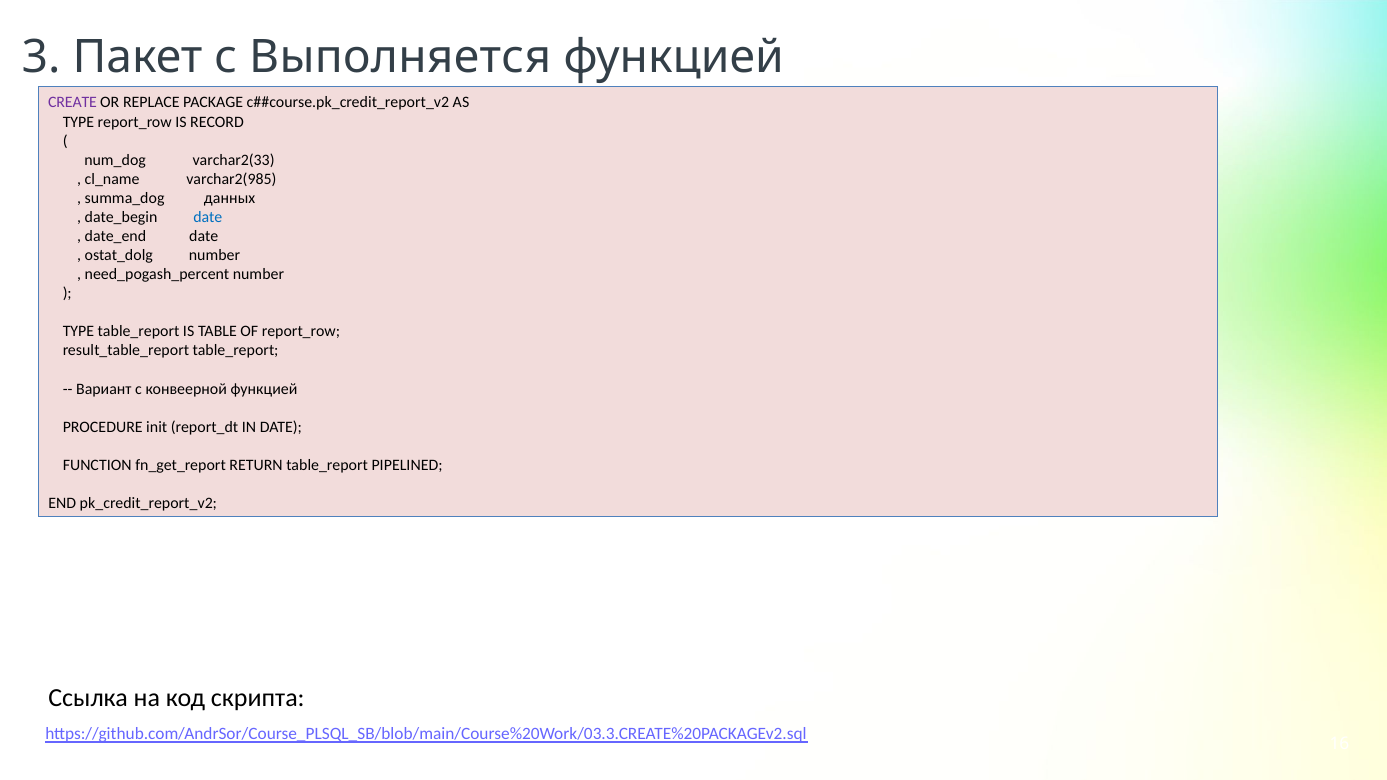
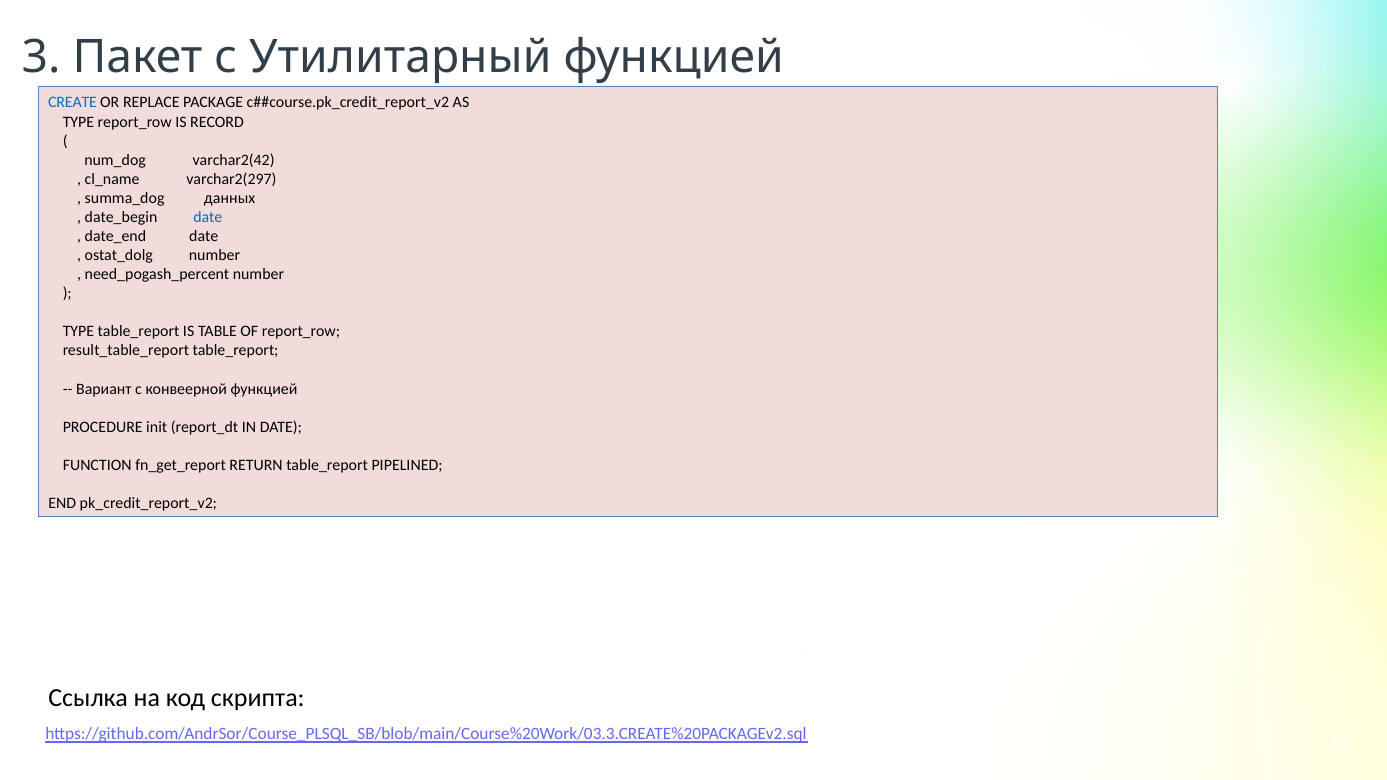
Выполняется: Выполняется -> Утилитарный
CREATE colour: purple -> blue
varchar2(33: varchar2(33 -> varchar2(42
varchar2(985: varchar2(985 -> varchar2(297
